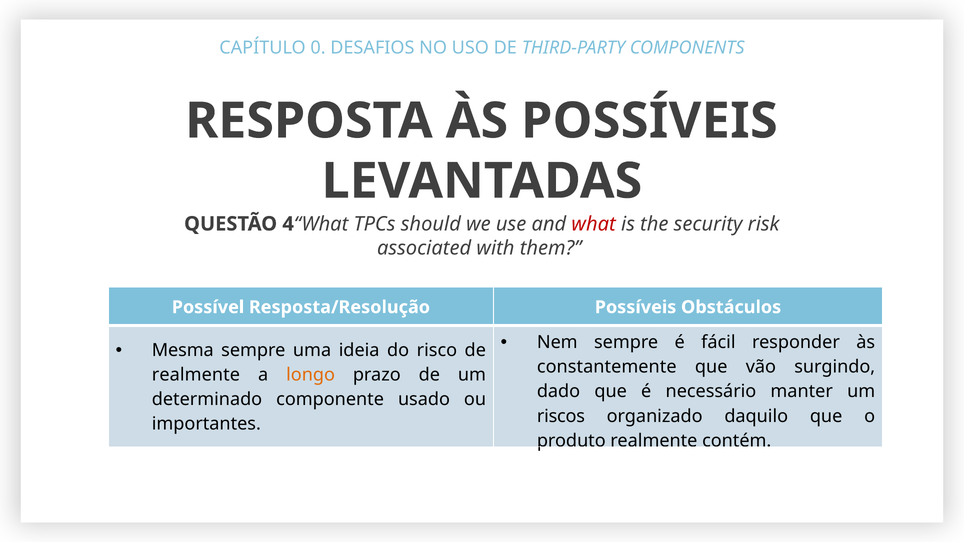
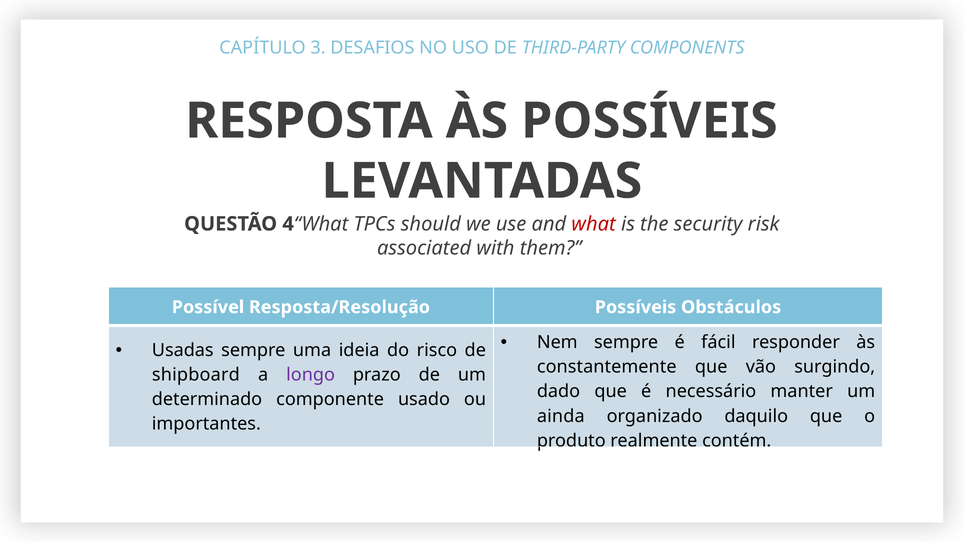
0: 0 -> 3
Mesma: Mesma -> Usadas
realmente at (196, 375): realmente -> shipboard
longo colour: orange -> purple
riscos: riscos -> ainda
